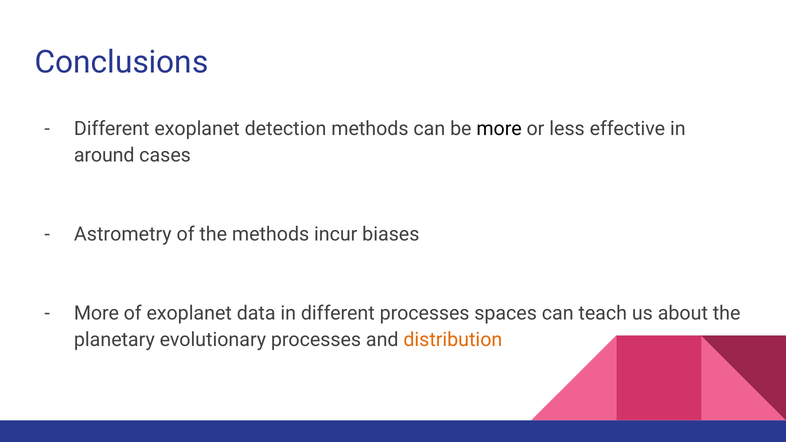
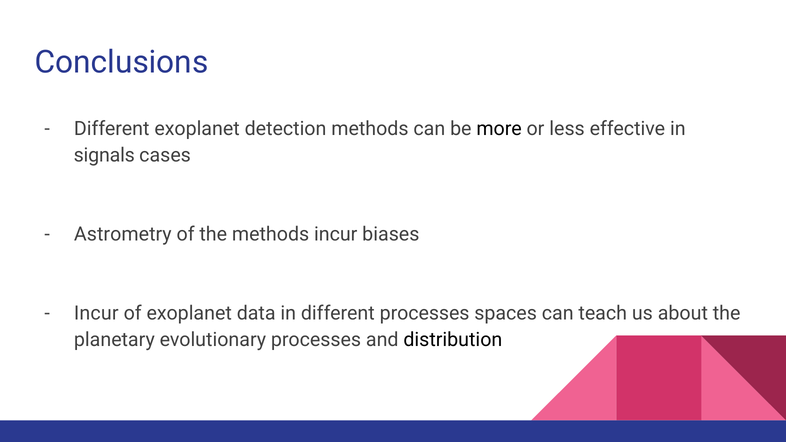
around: around -> signals
More at (96, 314): More -> Incur
distribution colour: orange -> black
